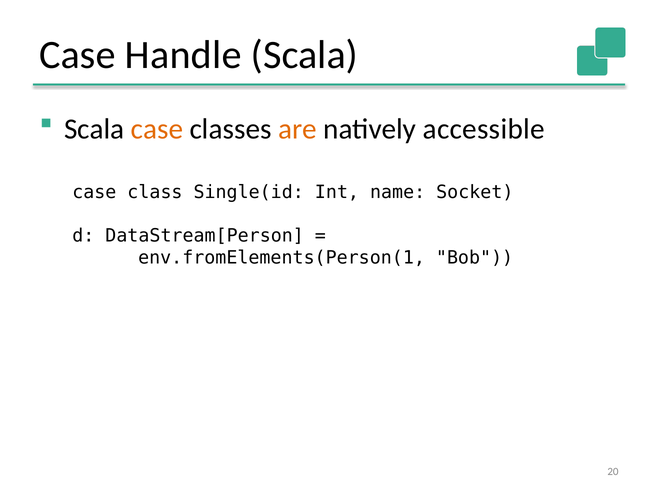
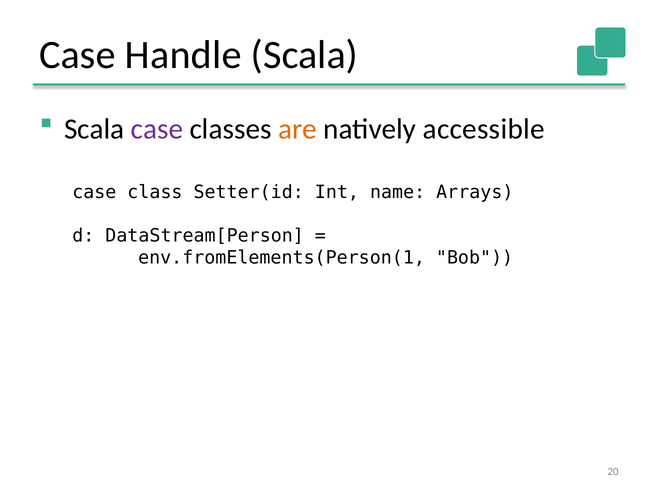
case at (157, 129) colour: orange -> purple
Single(id: Single(id -> Setter(id
Socket: Socket -> Arrays
